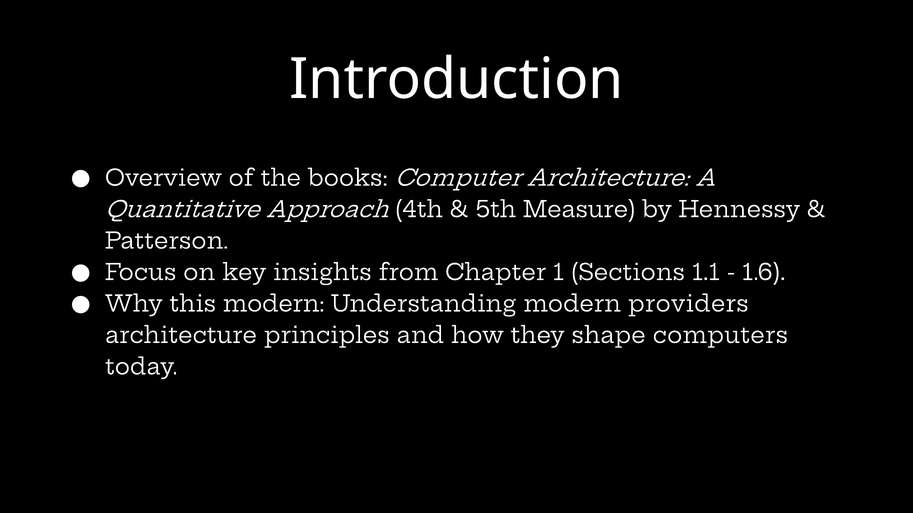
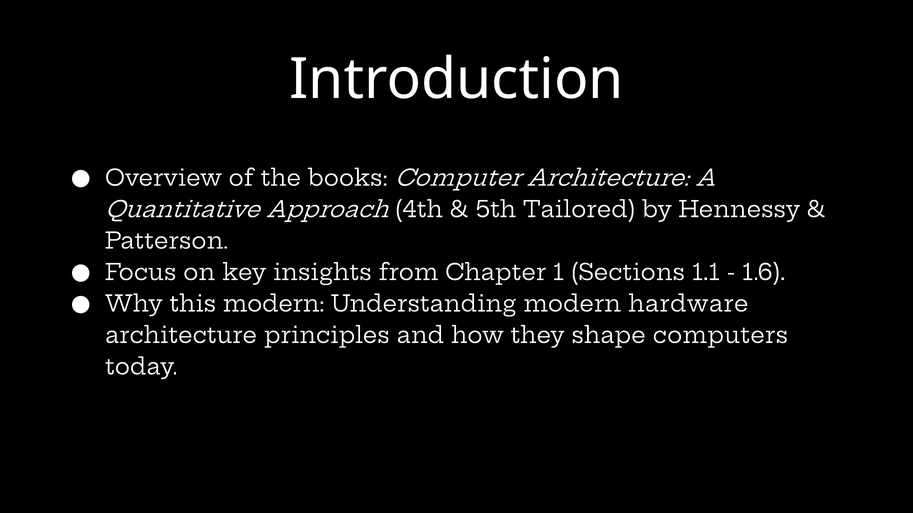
Measure: Measure -> Tailored
providers: providers -> hardware
